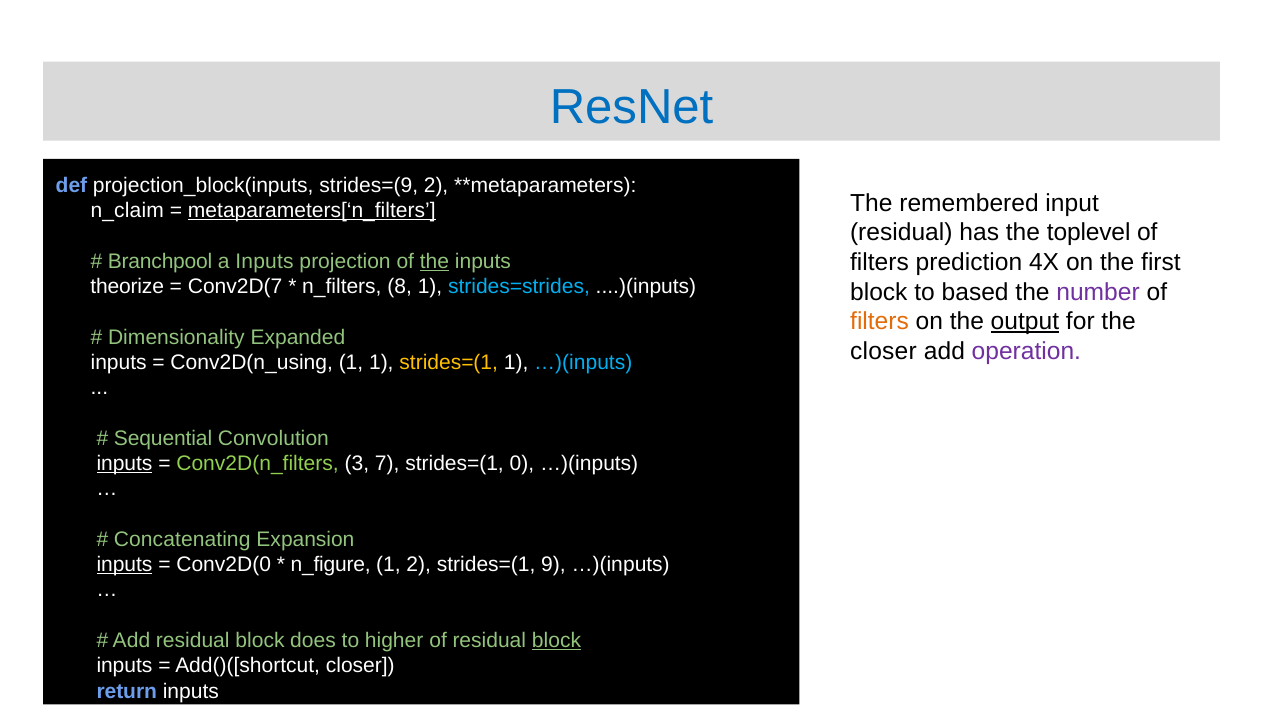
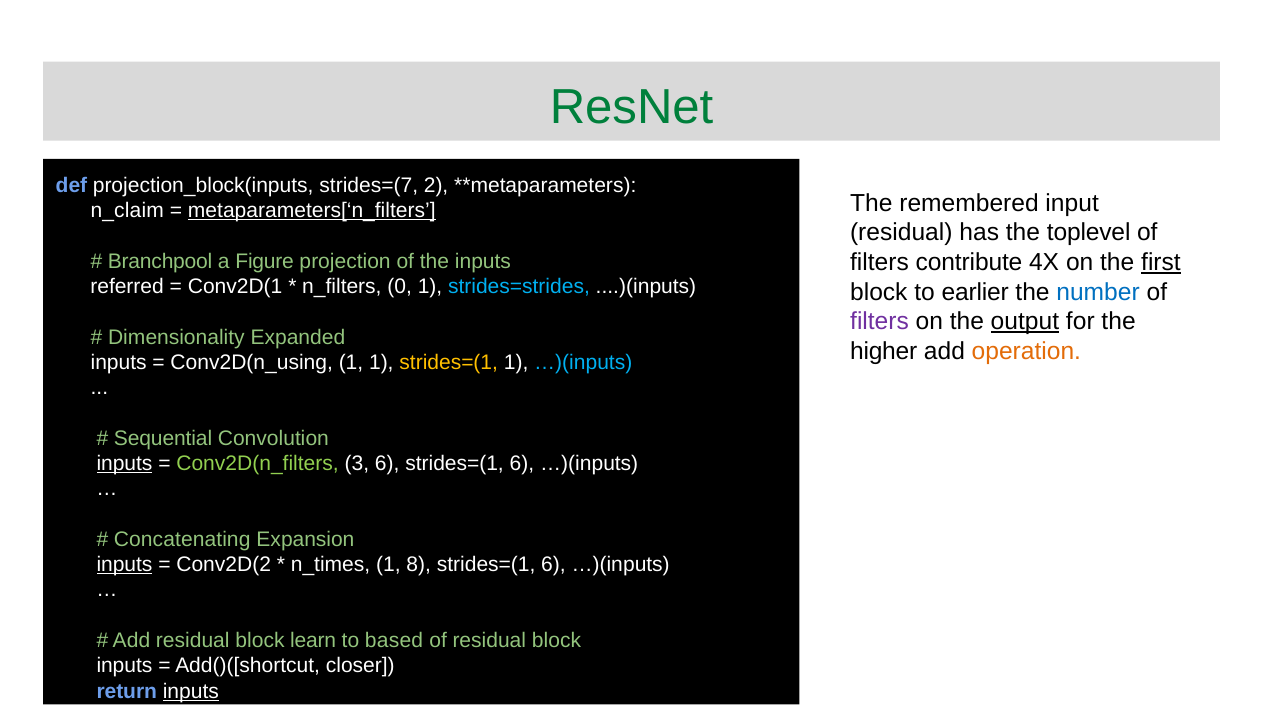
ResNet colour: blue -> green
strides=(9: strides=(9 -> strides=(7
prediction: prediction -> contribute
first underline: none -> present
a Inputs: Inputs -> Figure
the at (434, 261) underline: present -> none
theorize: theorize -> referred
Conv2D(7: Conv2D(7 -> Conv2D(1
8: 8 -> 0
based: based -> earlier
number colour: purple -> blue
filters at (880, 321) colour: orange -> purple
closer at (883, 351): closer -> higher
operation colour: purple -> orange
3 7: 7 -> 6
0 at (522, 463): 0 -> 6
Conv2D(0: Conv2D(0 -> Conv2D(2
n_figure: n_figure -> n_times
1 2: 2 -> 8
9 at (553, 564): 9 -> 6
does: does -> learn
higher: higher -> based
block at (557, 640) underline: present -> none
inputs at (191, 691) underline: none -> present
